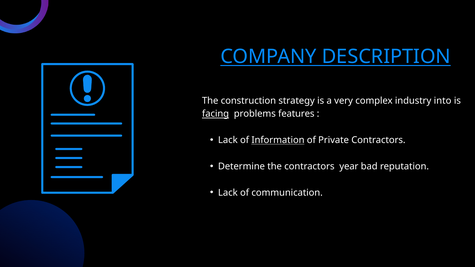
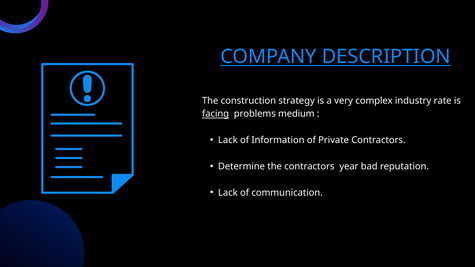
into: into -> rate
features: features -> medium
Information underline: present -> none
